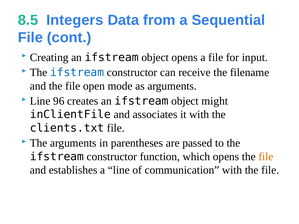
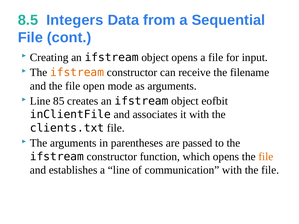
ifstream at (77, 73) colour: blue -> orange
96: 96 -> 85
might: might -> eofbit
